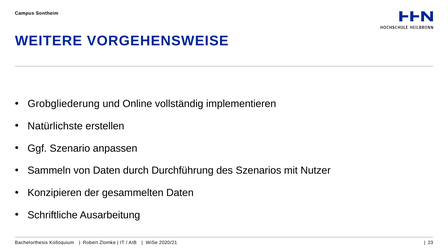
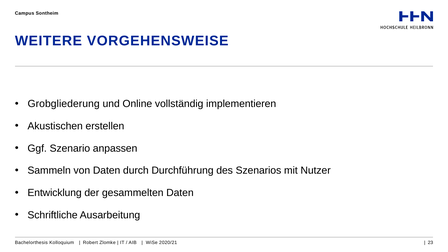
Natürlichste: Natürlichste -> Akustischen
Konzipieren: Konzipieren -> Entwicklung
